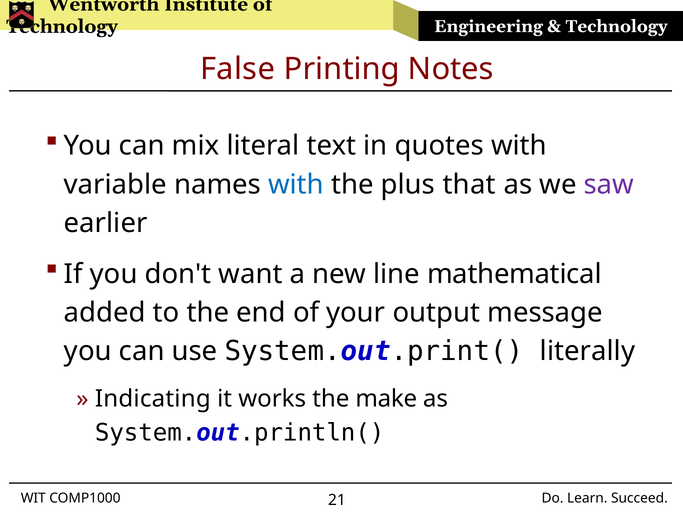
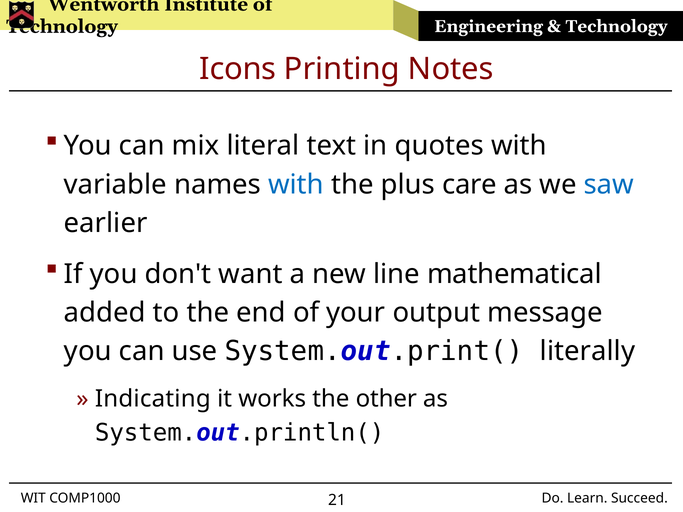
False: False -> Icons
that: that -> care
saw colour: purple -> blue
make: make -> other
